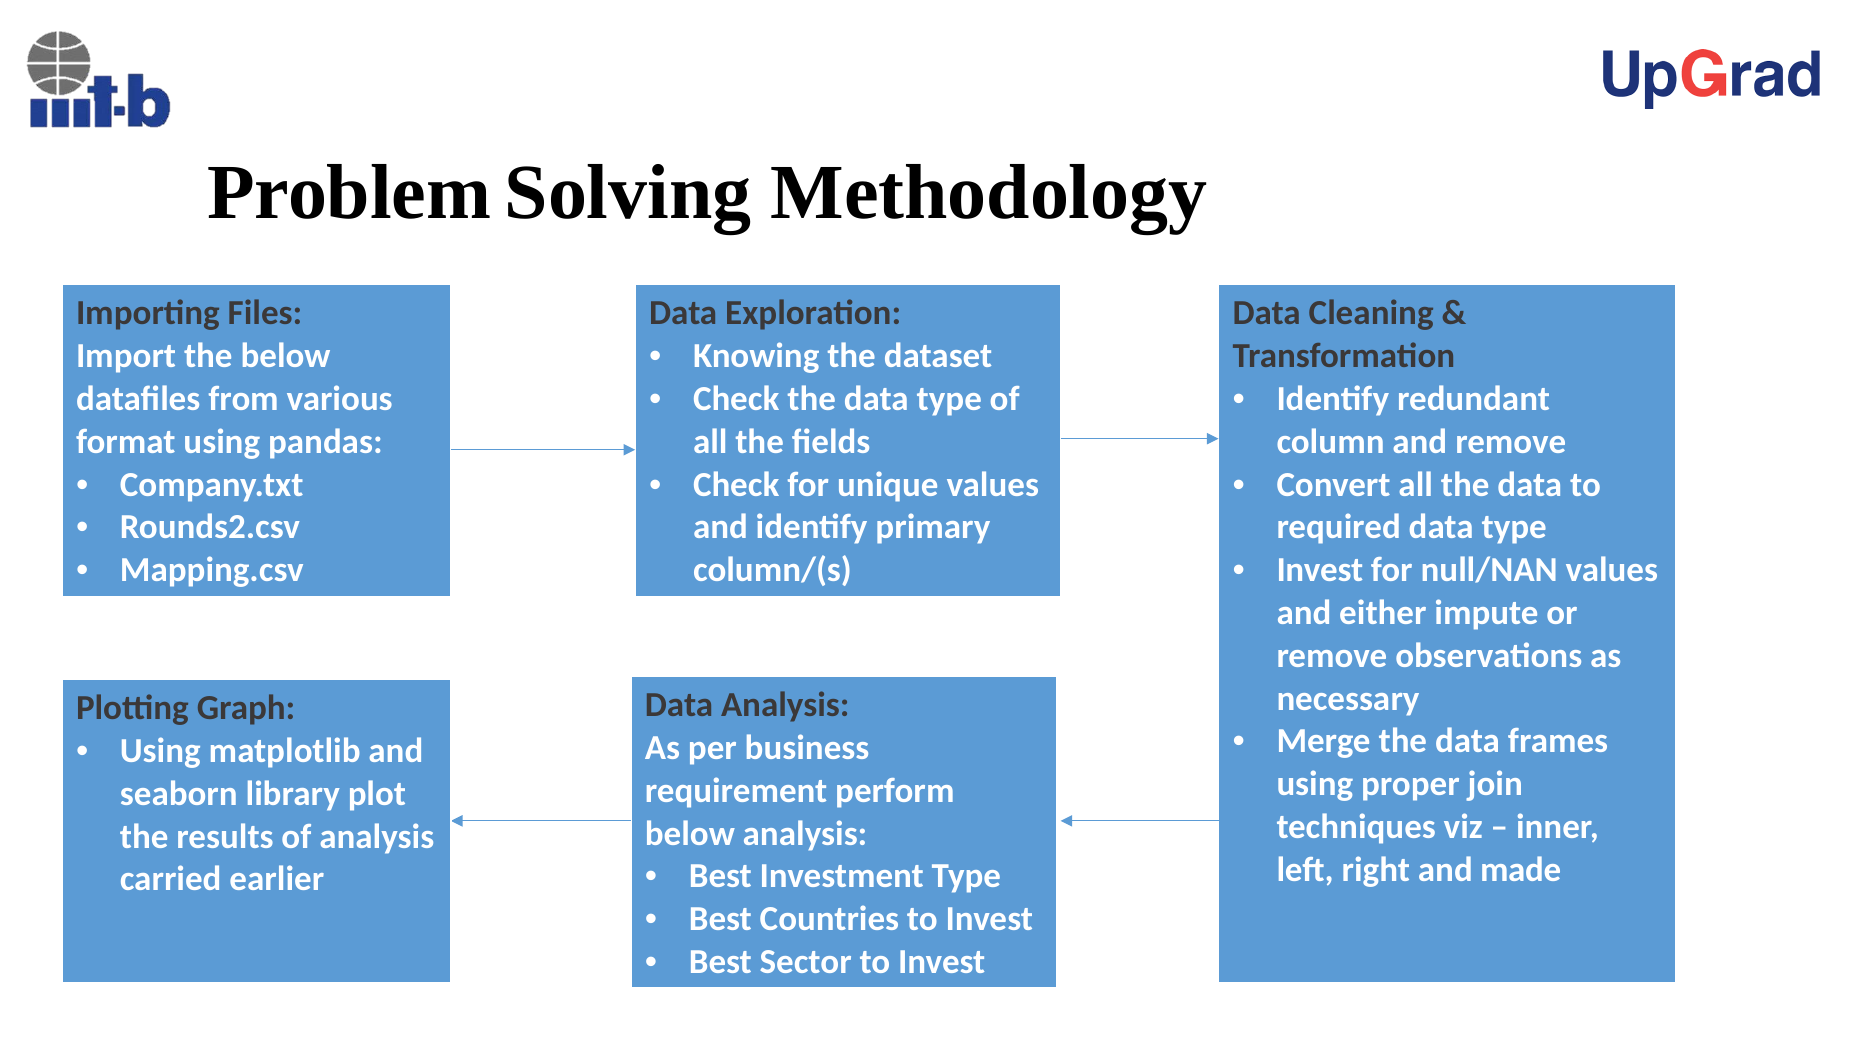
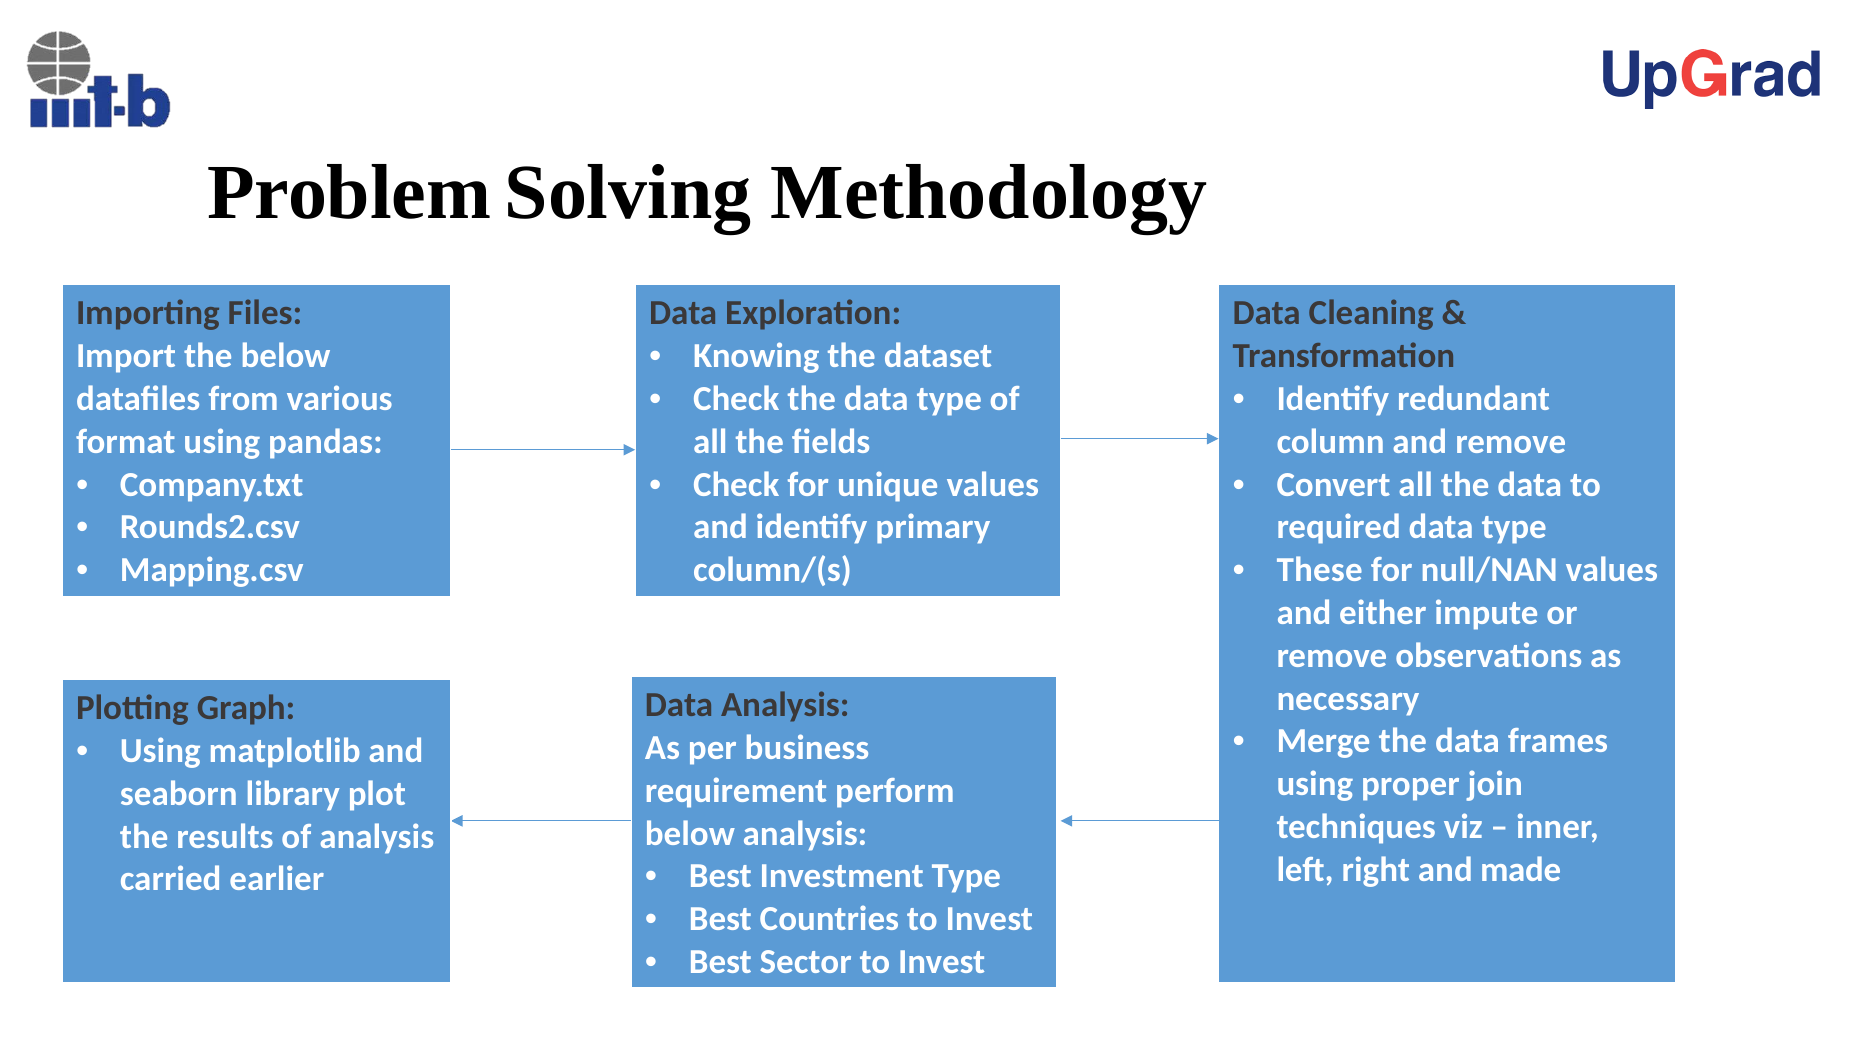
Invest at (1320, 570): Invest -> These
